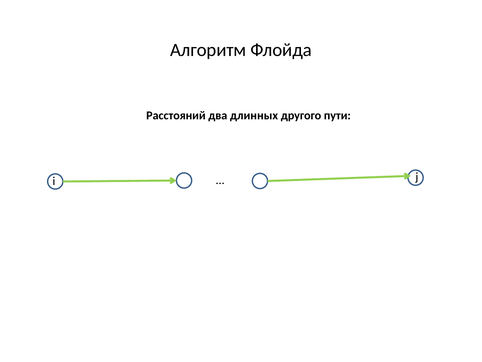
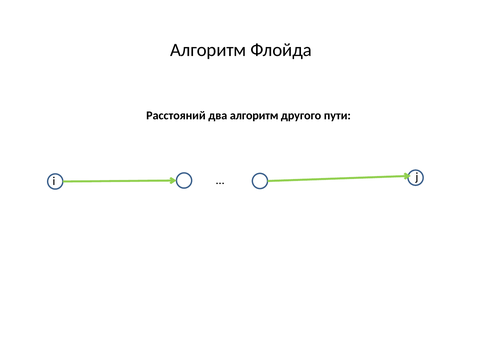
два длинных: длинных -> алгоритм
